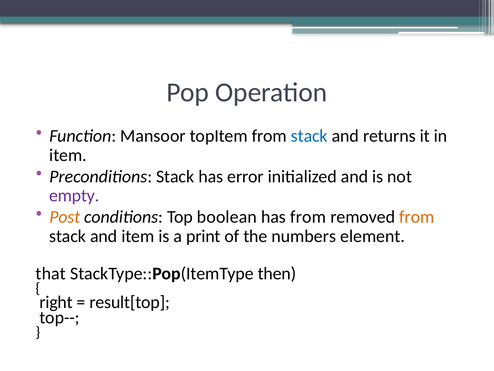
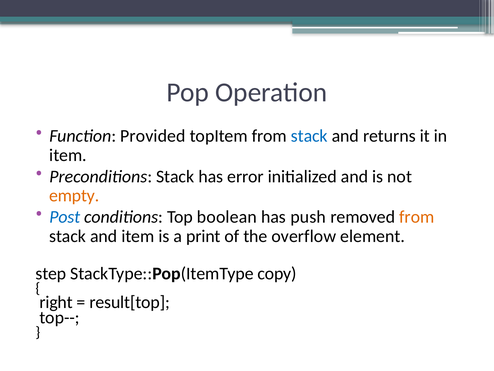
Mansoor: Mansoor -> Provided
empty colour: purple -> orange
Post colour: orange -> blue
has from: from -> push
numbers: numbers -> overflow
that: that -> step
then: then -> copy
